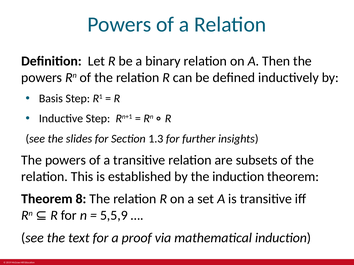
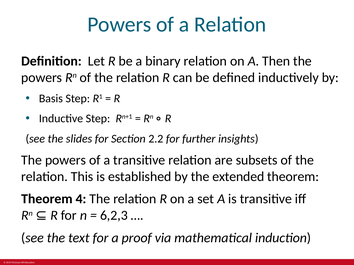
1.3: 1.3 -> 2.2
the induction: induction -> extended
8: 8 -> 4
5,5,9: 5,5,9 -> 6,2,3
